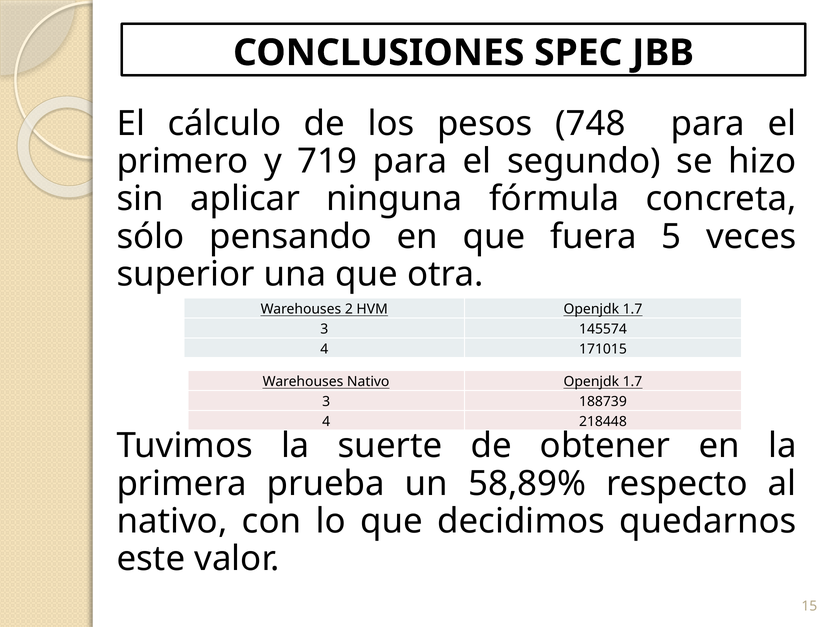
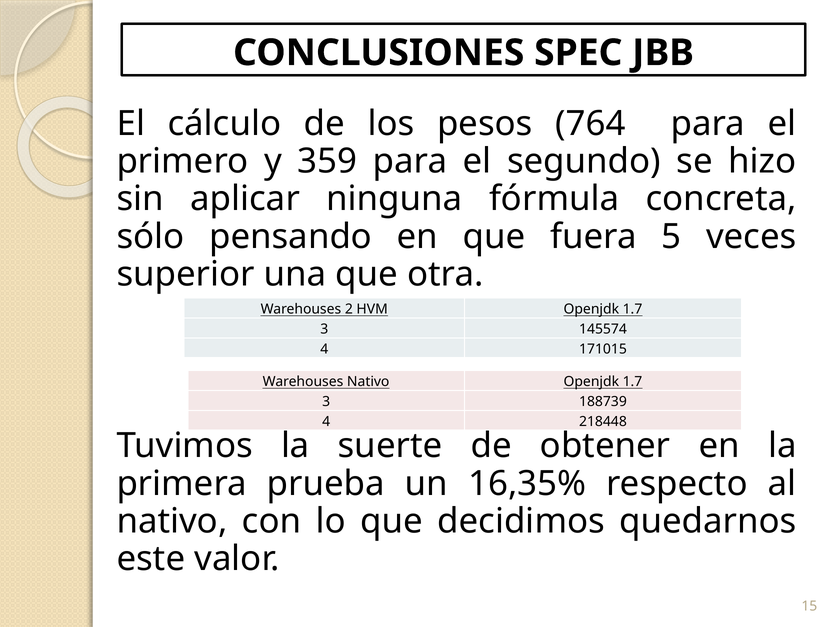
748: 748 -> 764
719: 719 -> 359
58,89%: 58,89% -> 16,35%
